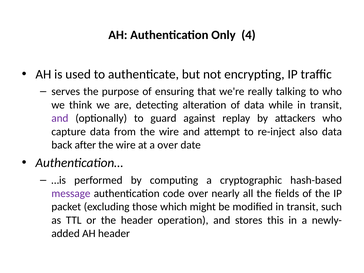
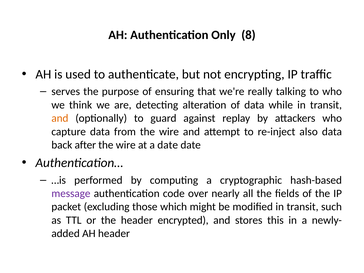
4: 4 -> 8
and at (60, 118) colour: purple -> orange
a over: over -> date
operation: operation -> encrypted
